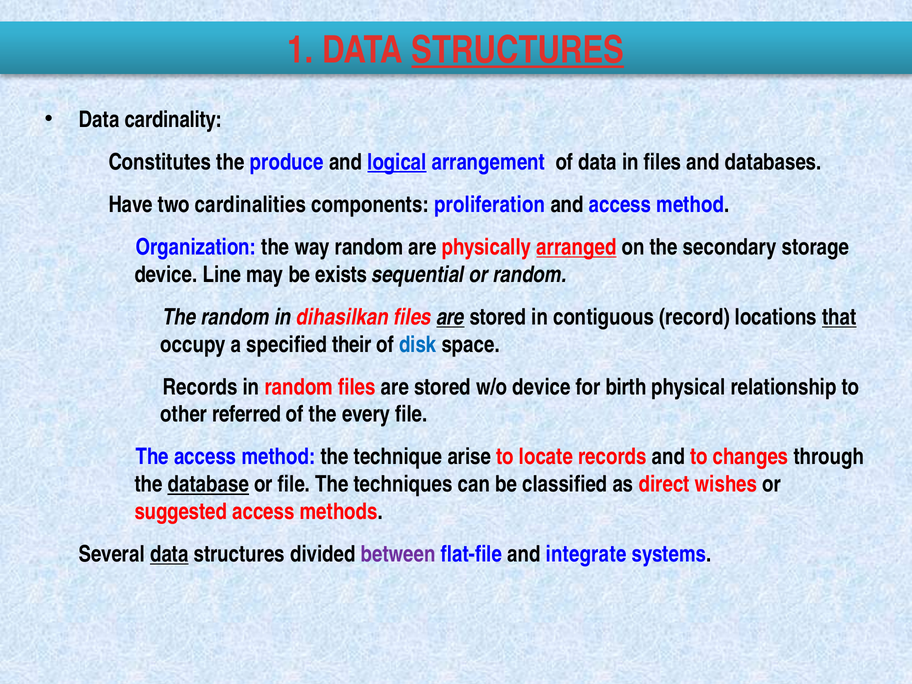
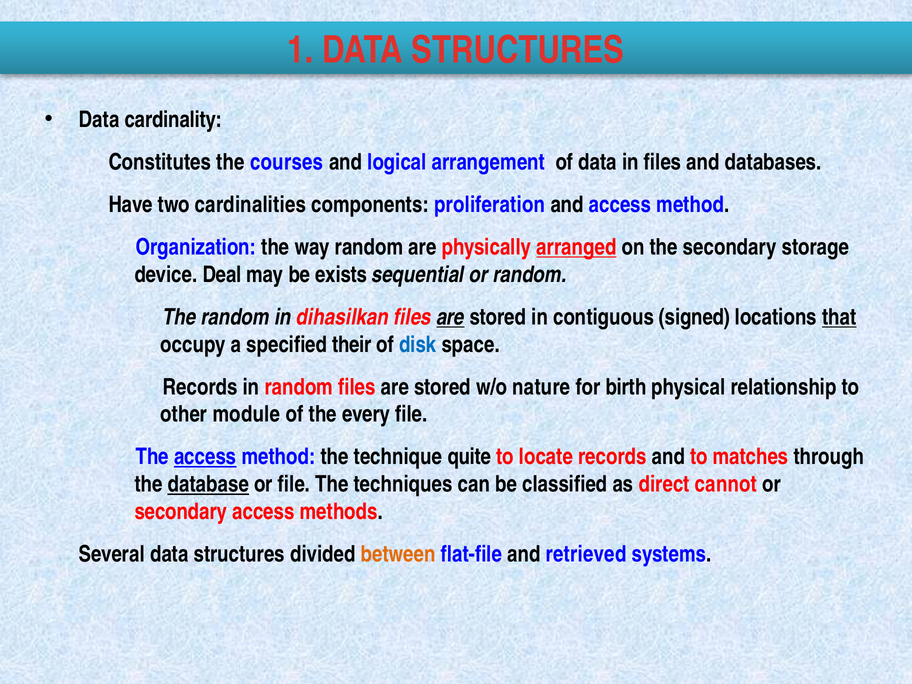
STRUCTURES at (518, 50) underline: present -> none
produce: produce -> courses
logical underline: present -> none
Line: Line -> Deal
record: record -> signed
w/o device: device -> nature
referred: referred -> module
access at (205, 457) underline: none -> present
arise: arise -> quite
changes: changes -> matches
wishes: wishes -> cannot
suggested at (181, 512): suggested -> secondary
data at (169, 554) underline: present -> none
between colour: purple -> orange
integrate: integrate -> retrieved
